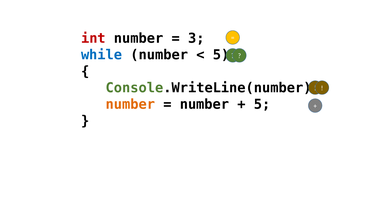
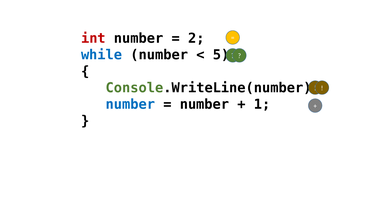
3: 3 -> 2
number at (130, 104) colour: orange -> blue
5 at (262, 104): 5 -> 1
